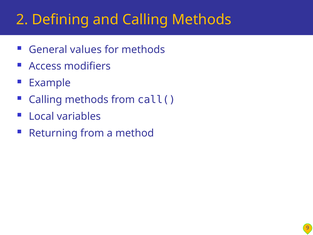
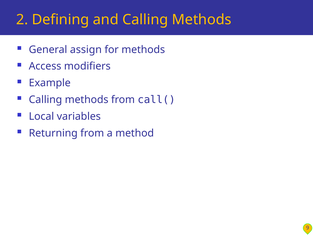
values: values -> assign
